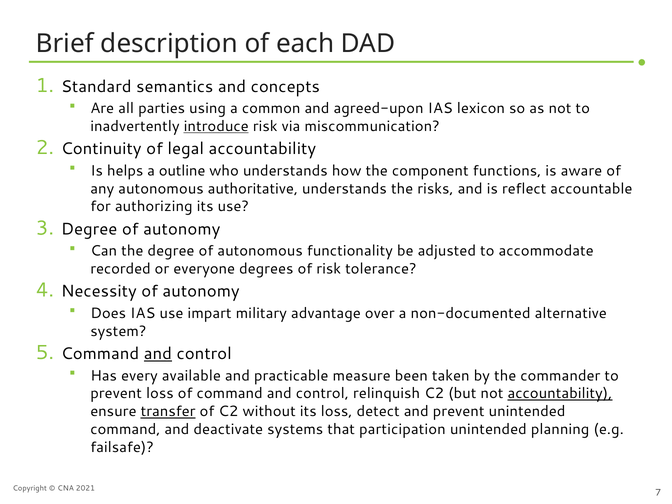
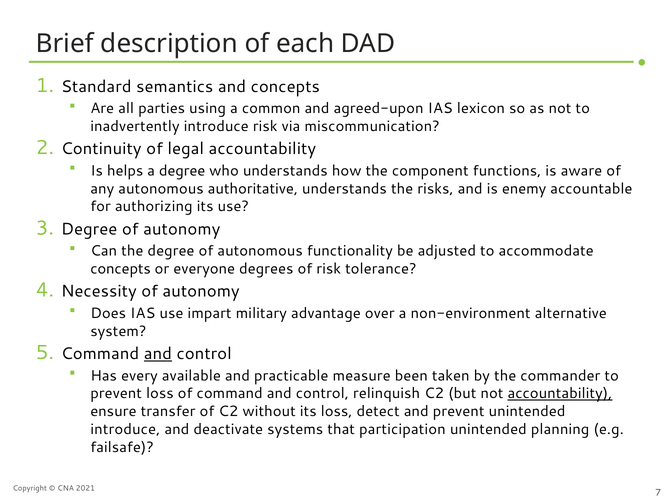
introduce at (216, 126) underline: present -> none
a outline: outline -> degree
reflect: reflect -> enemy
recorded at (121, 269): recorded -> concepts
non-documented: non-documented -> non-environment
transfer underline: present -> none
command at (125, 429): command -> introduce
